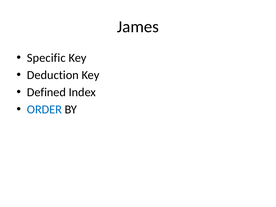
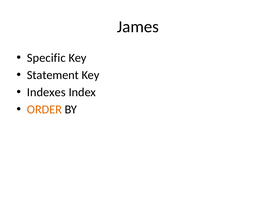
Deduction: Deduction -> Statement
Defined: Defined -> Indexes
ORDER colour: blue -> orange
